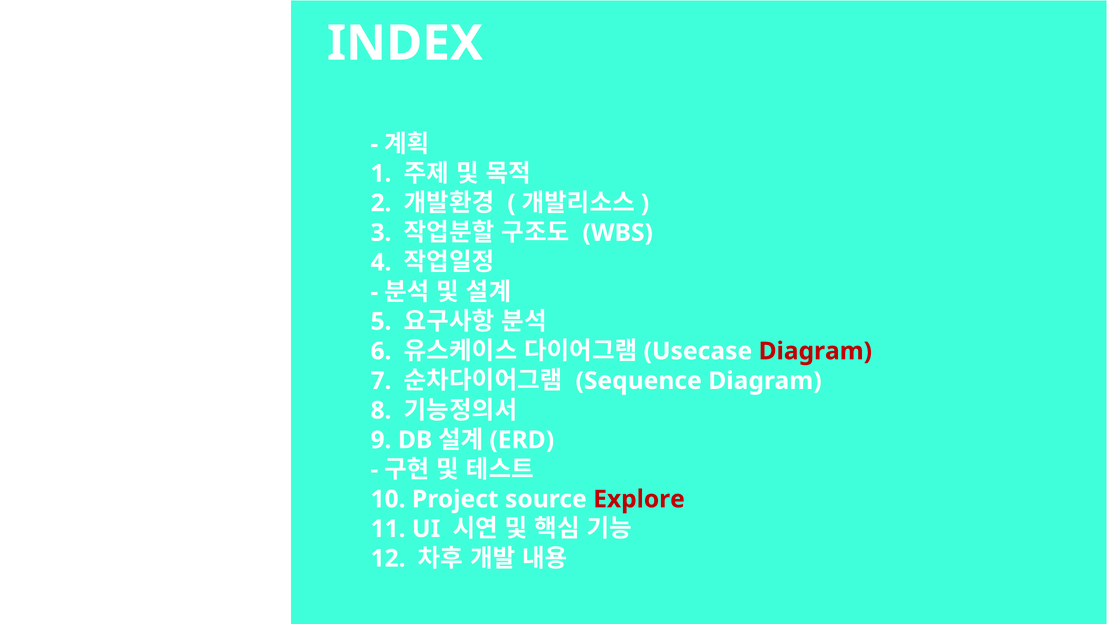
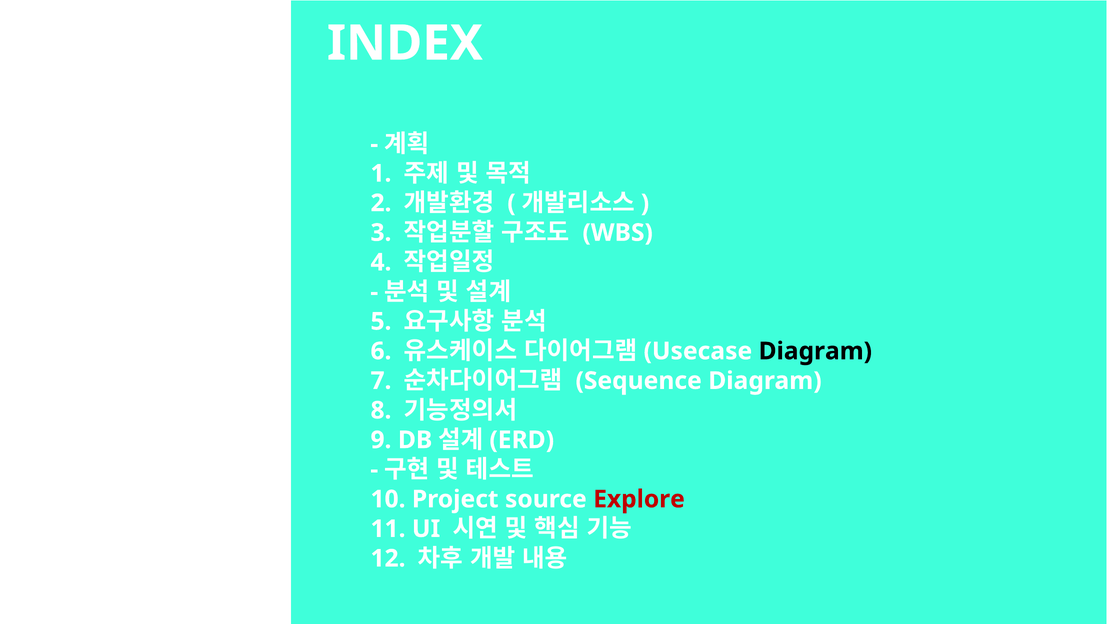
Diagram at (815, 351) colour: red -> black
